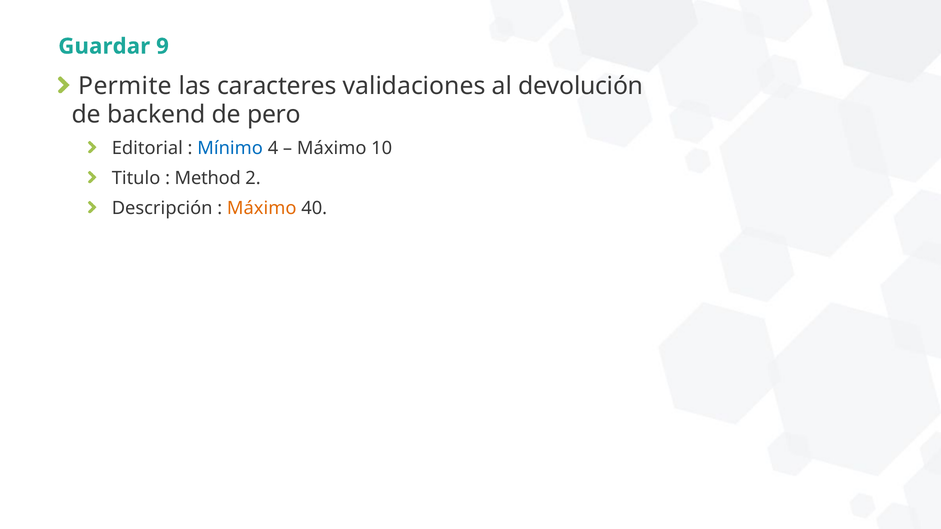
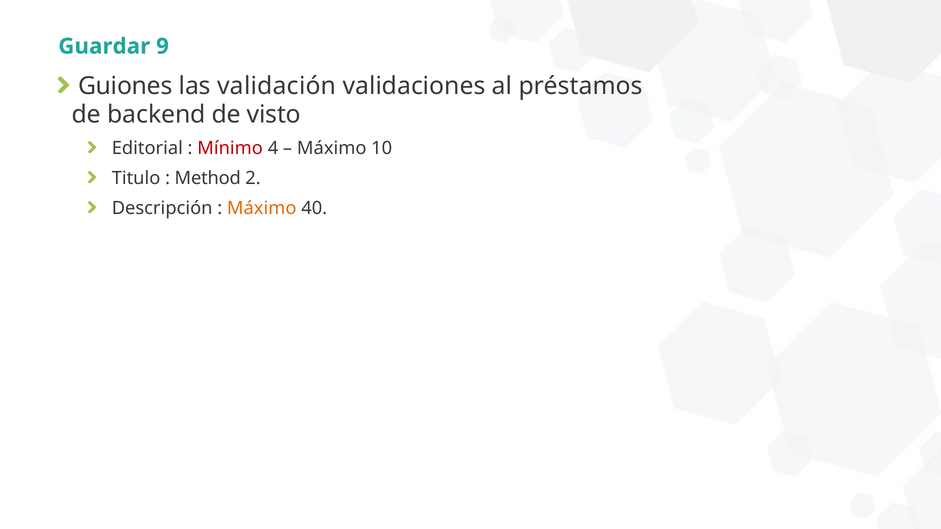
Permite: Permite -> Guiones
caracteres: caracteres -> validación
devolución: devolución -> préstamos
pero: pero -> visto
Mínimo colour: blue -> red
